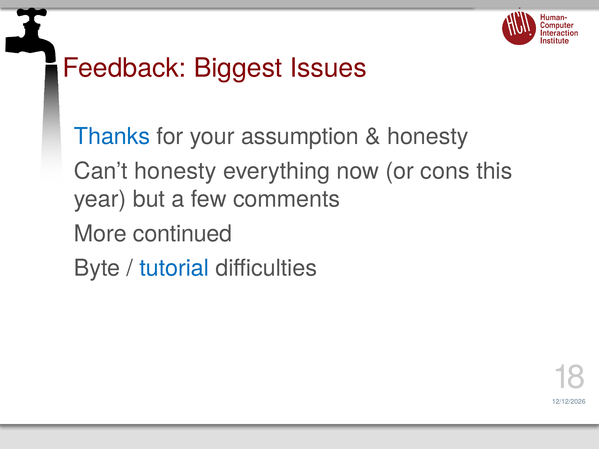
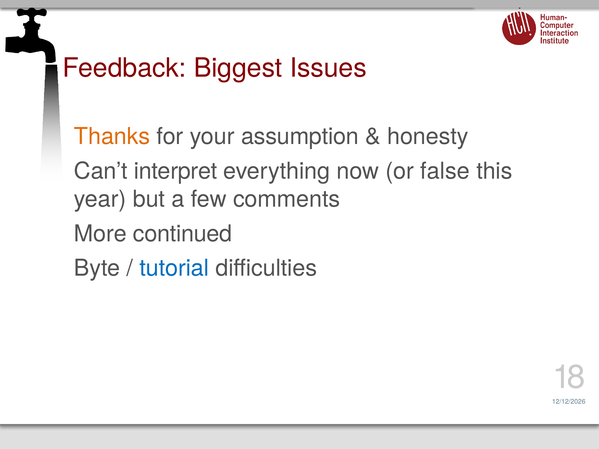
Thanks colour: blue -> orange
Can’t honesty: honesty -> interpret
cons: cons -> false
